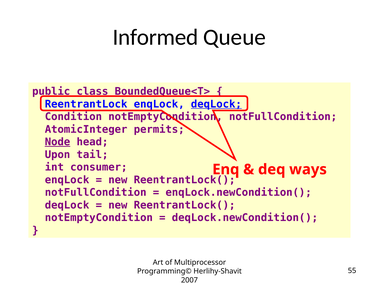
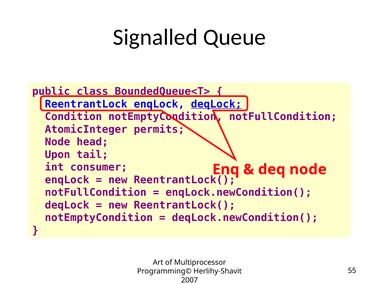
Informed: Informed -> Signalled
Node at (58, 142) underline: present -> none
deq ways: ways -> node
